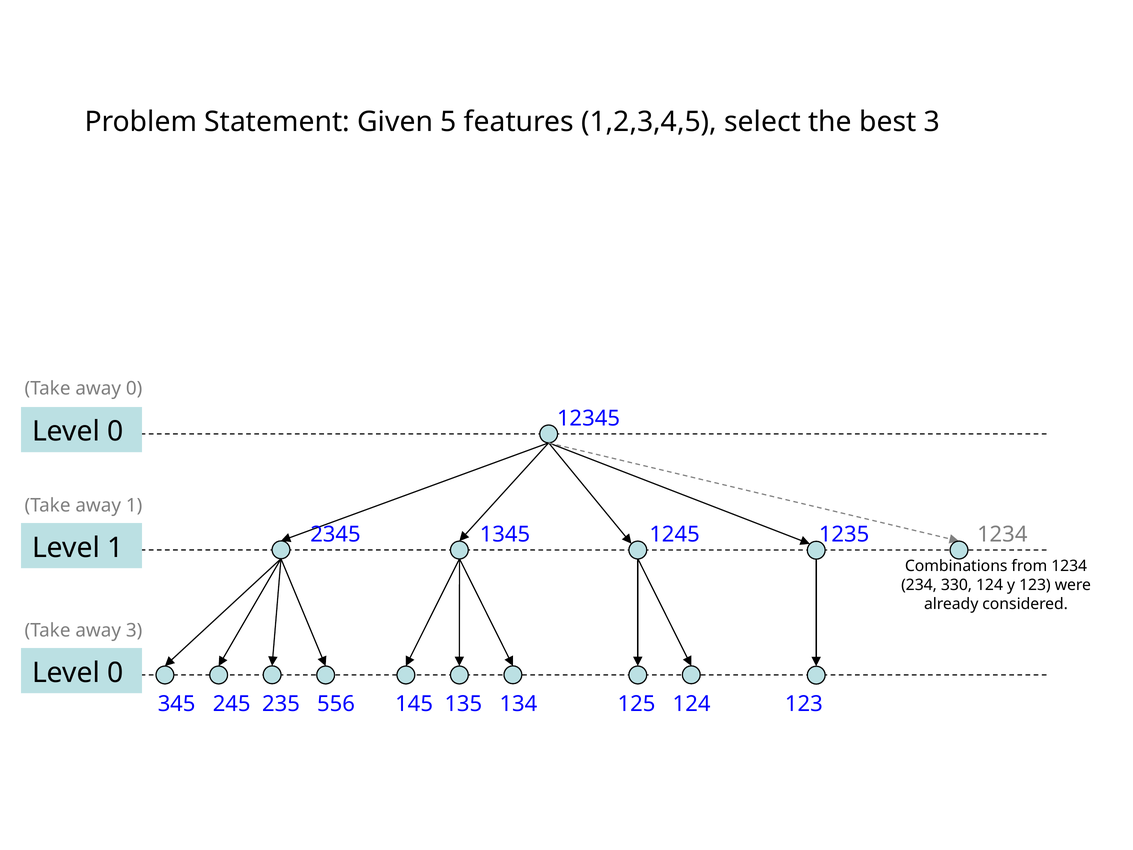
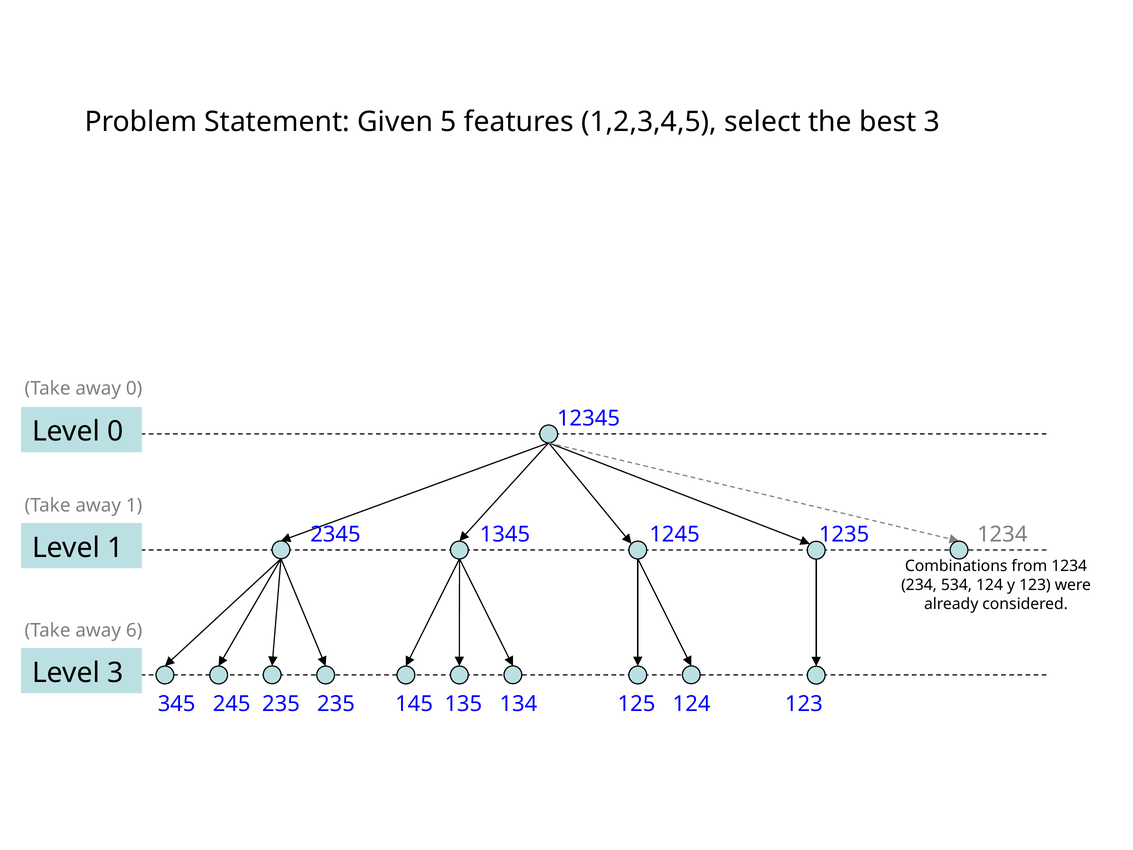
330: 330 -> 534
away 3: 3 -> 6
0 at (115, 672): 0 -> 3
235 556: 556 -> 235
